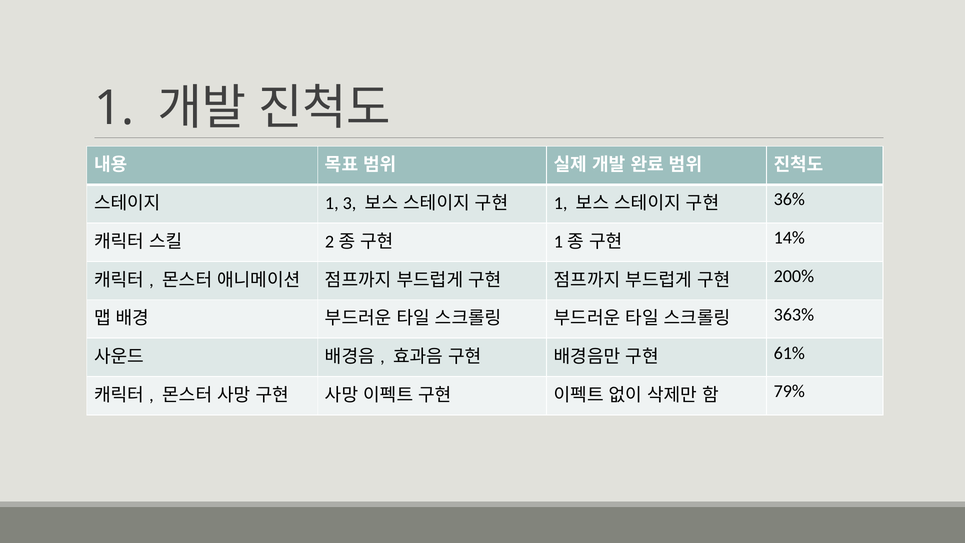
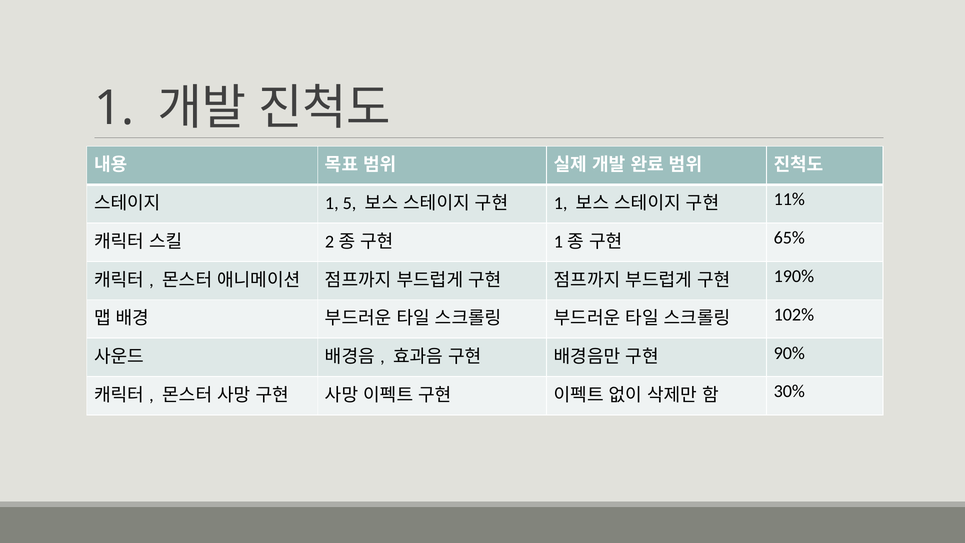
3: 3 -> 5
36%: 36% -> 11%
14%: 14% -> 65%
200%: 200% -> 190%
363%: 363% -> 102%
61%: 61% -> 90%
79%: 79% -> 30%
